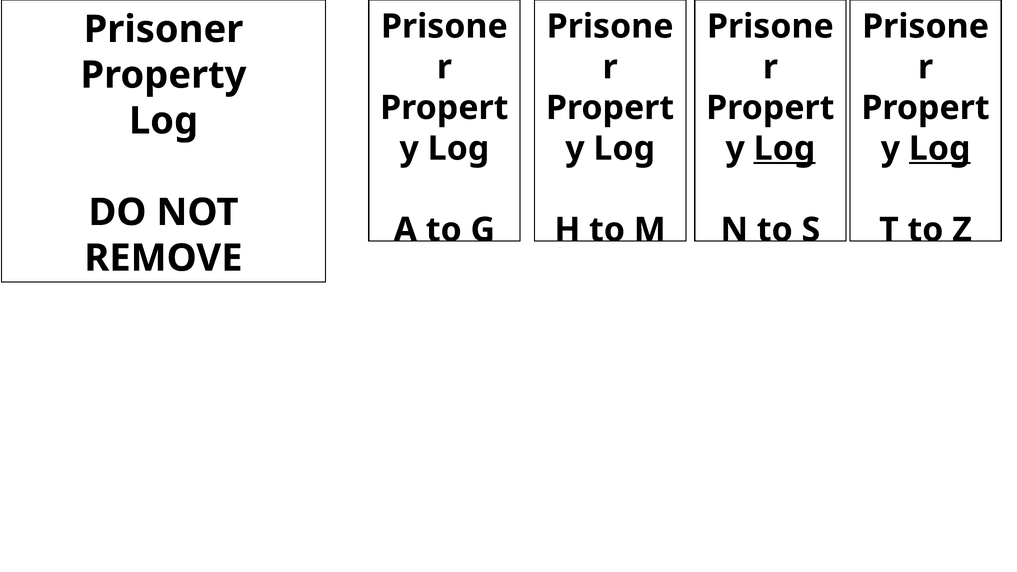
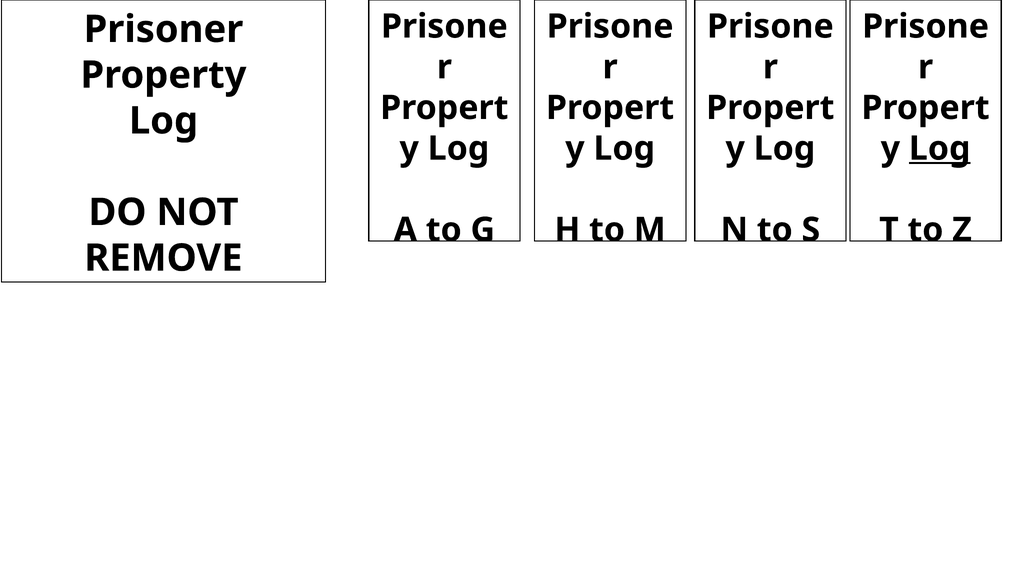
Log at (784, 149) underline: present -> none
